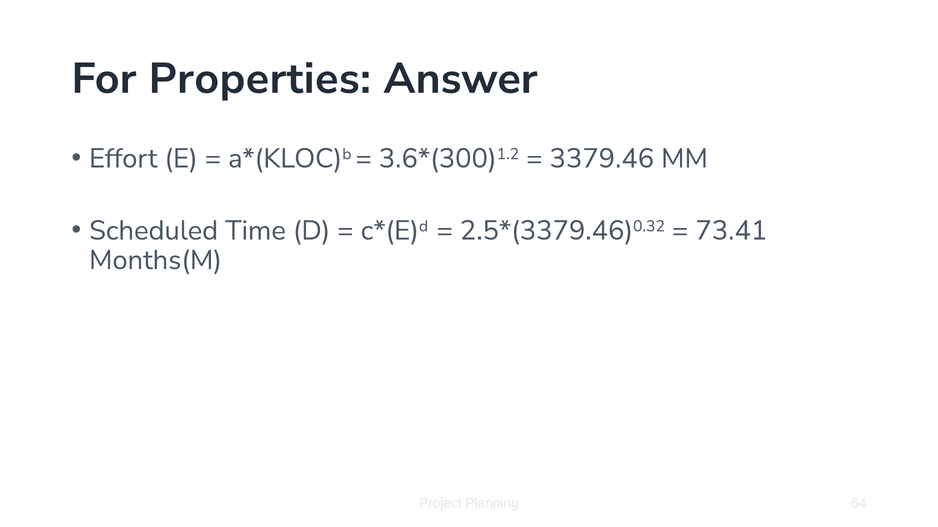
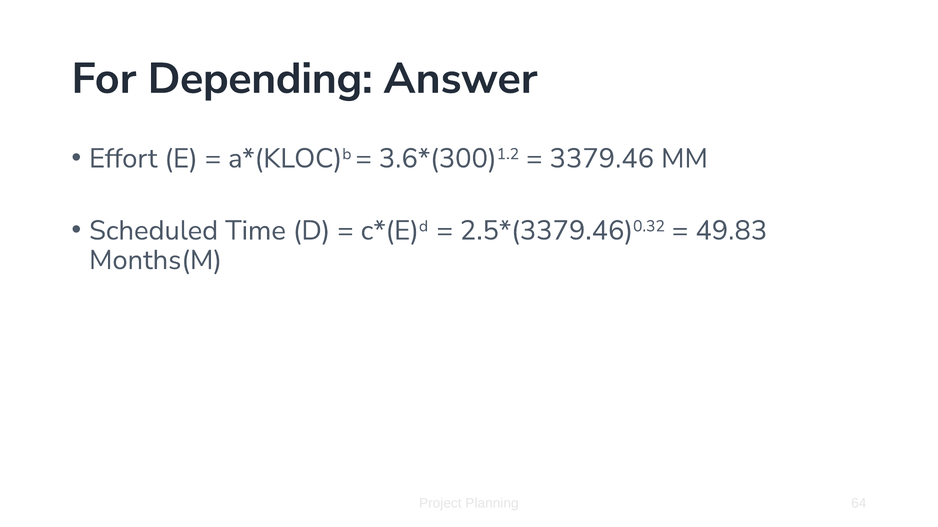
Properties: Properties -> Depending
73.41: 73.41 -> 49.83
